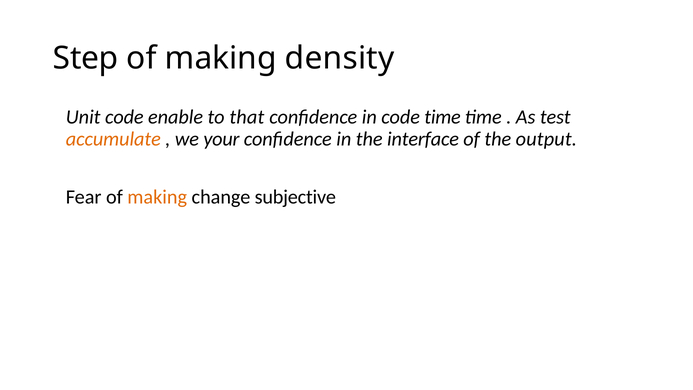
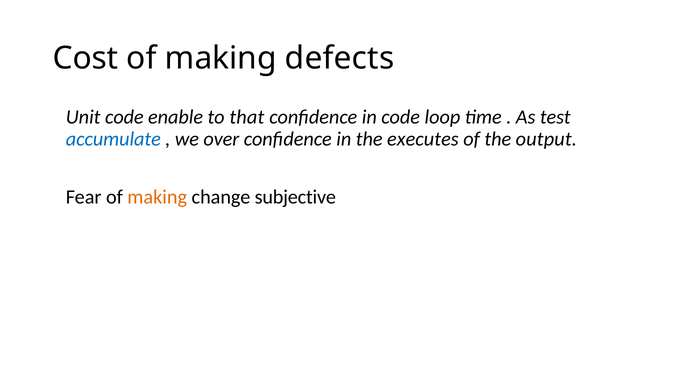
Step: Step -> Cost
density: density -> defects
code time: time -> loop
accumulate colour: orange -> blue
your: your -> over
interface: interface -> executes
